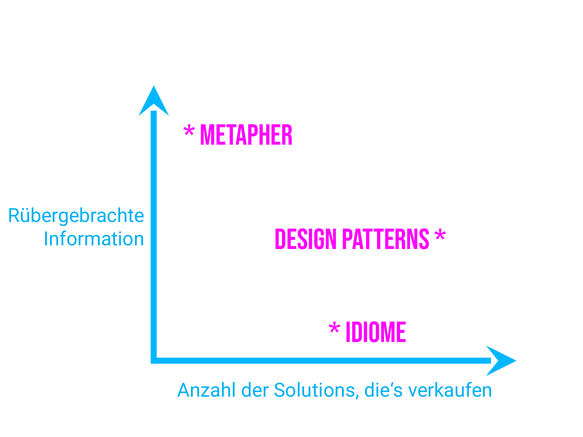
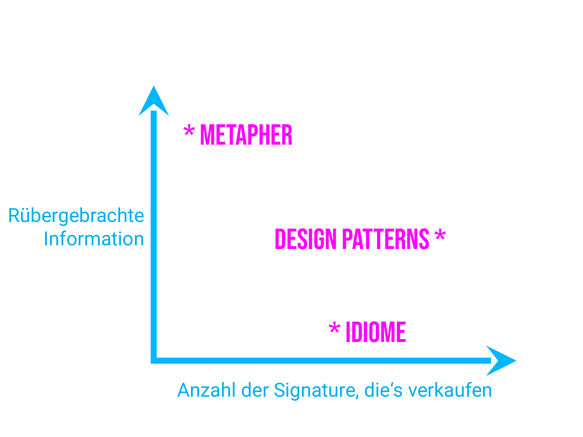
Solutions: Solutions -> Signature
